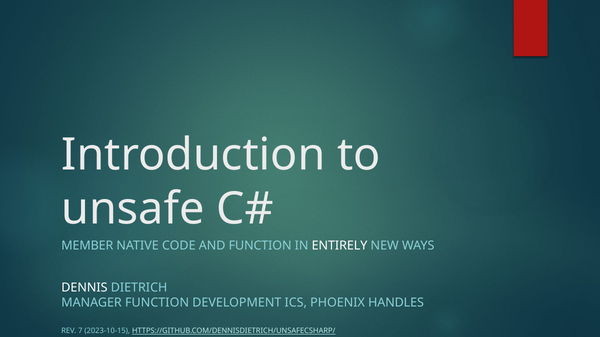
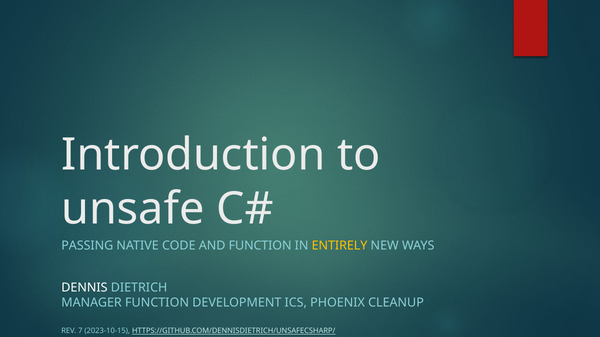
MEMBER: MEMBER -> PASSING
ENTIRELY colour: white -> yellow
HANDLES: HANDLES -> CLEANUP
